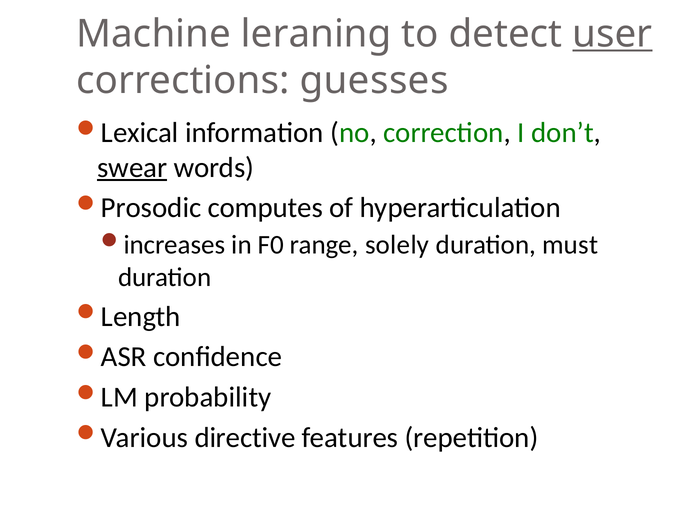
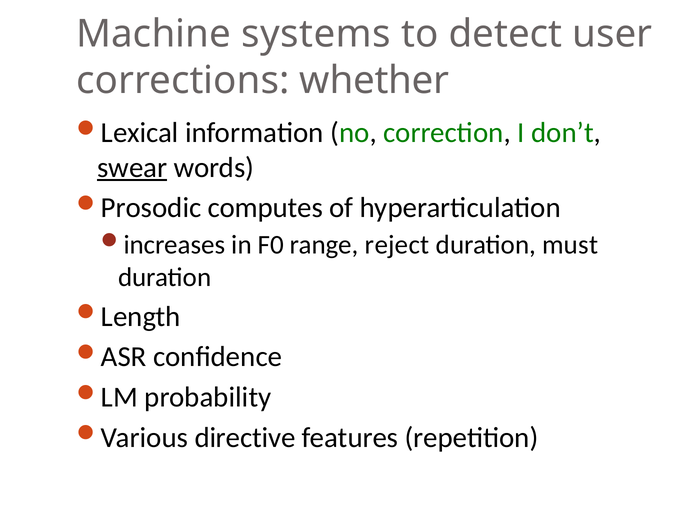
leraning: leraning -> systems
user underline: present -> none
guesses: guesses -> whether
solely: solely -> reject
